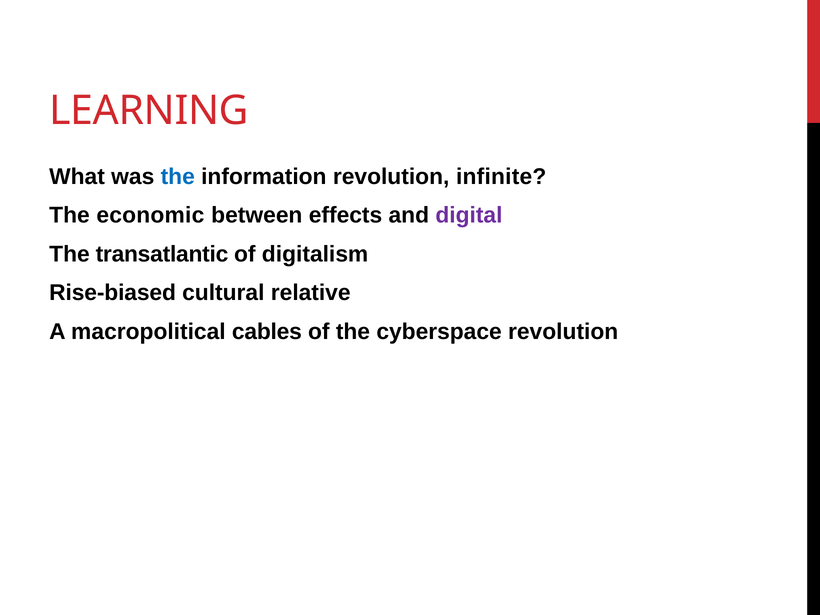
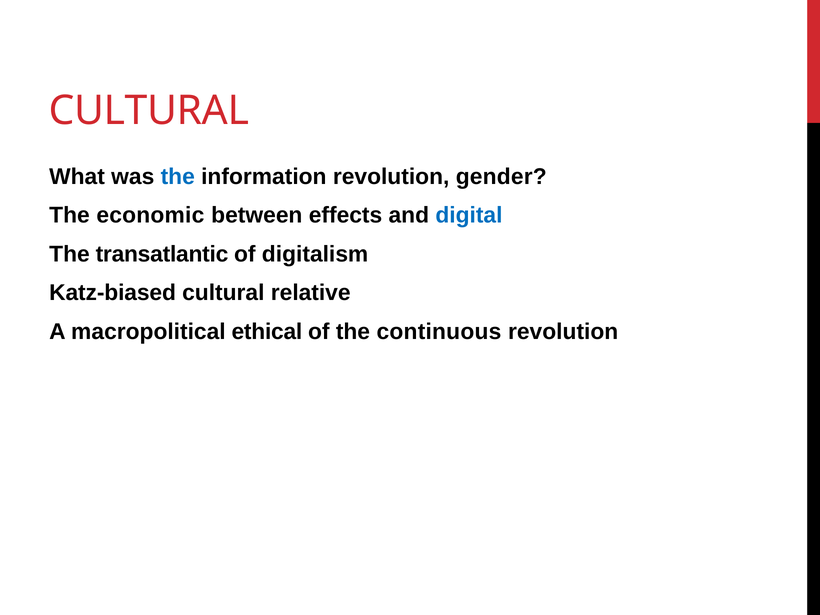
LEARNING at (149, 111): LEARNING -> CULTURAL
infinite: infinite -> gender
digital colour: purple -> blue
Rise-biased: Rise-biased -> Katz-biased
cables: cables -> ethical
cyberspace: cyberspace -> continuous
